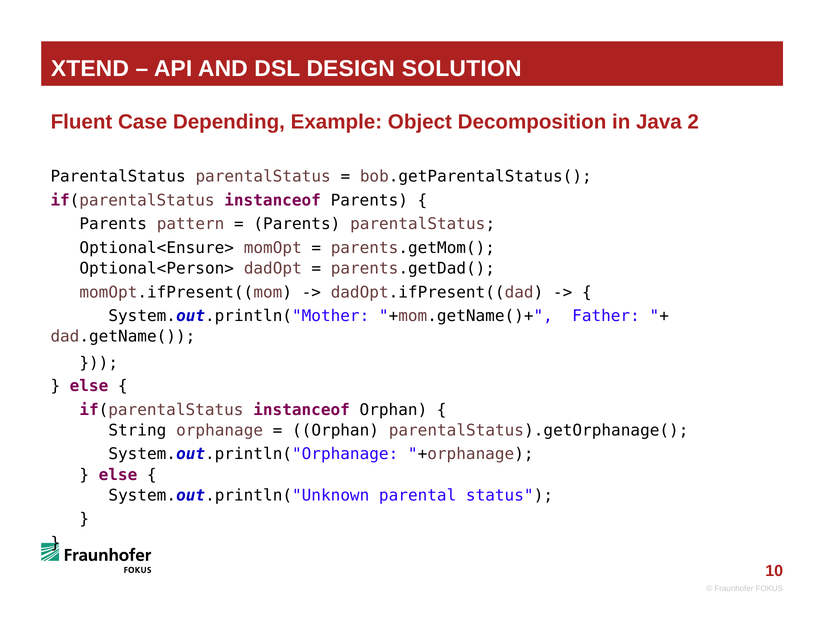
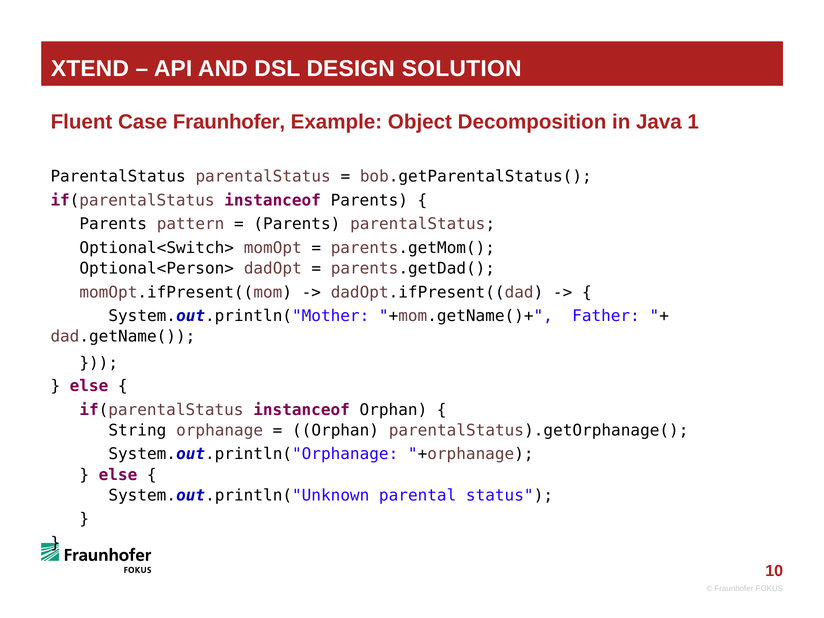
Case Depending: Depending -> Fraunhofer
2: 2 -> 1
Optional<Ensure>: Optional<Ensure> -> Optional<Switch>
